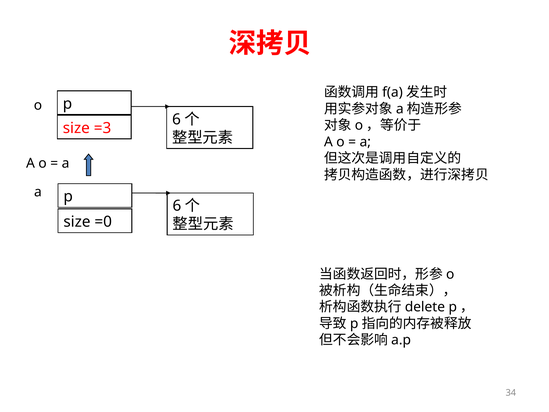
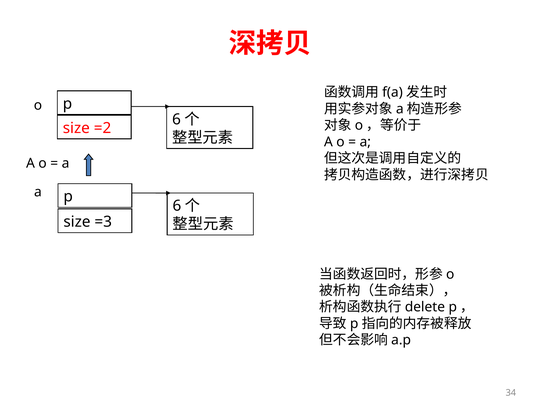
=3: =3 -> =2
=0: =0 -> =3
